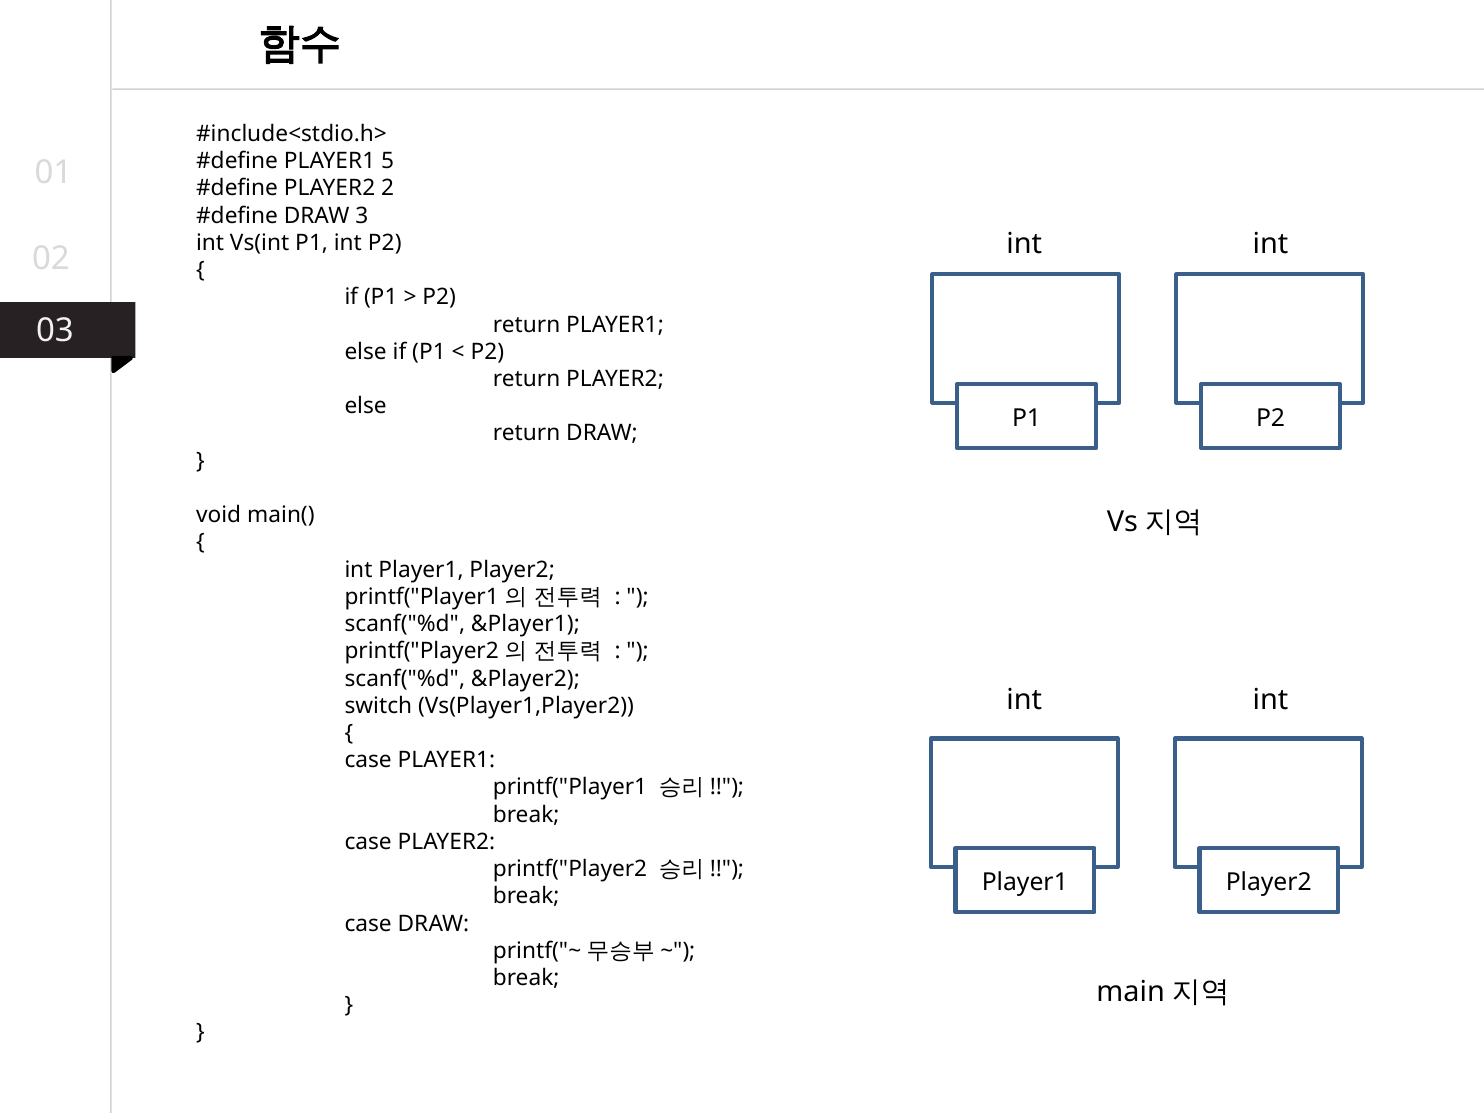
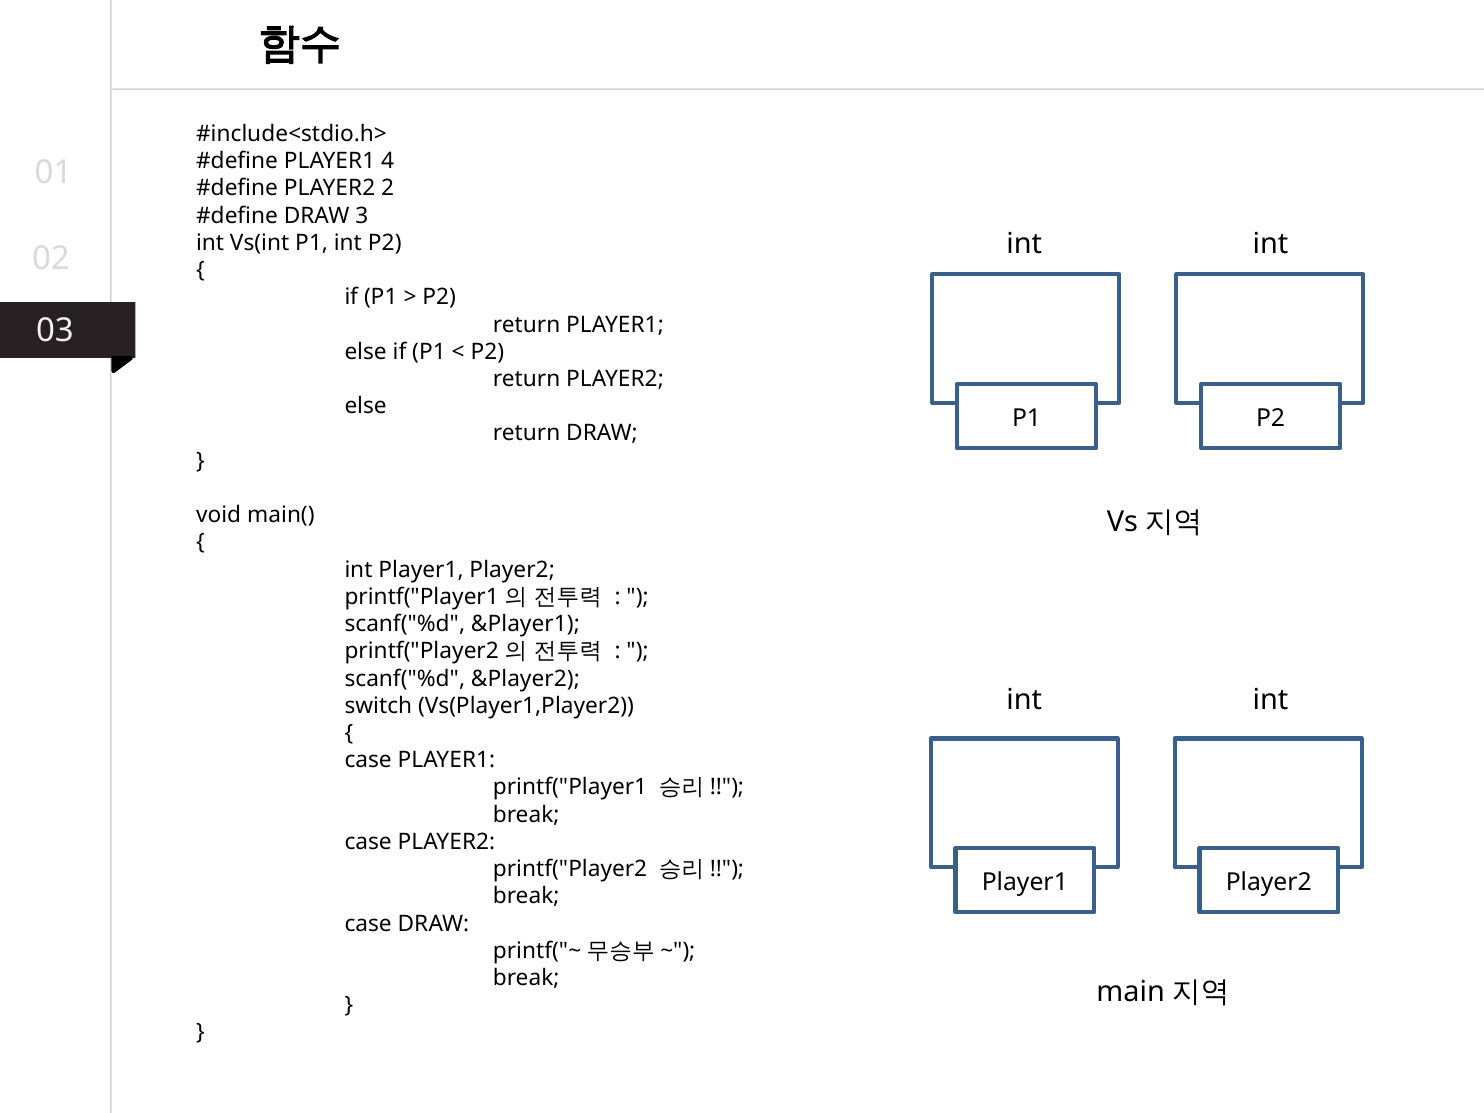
5: 5 -> 4
